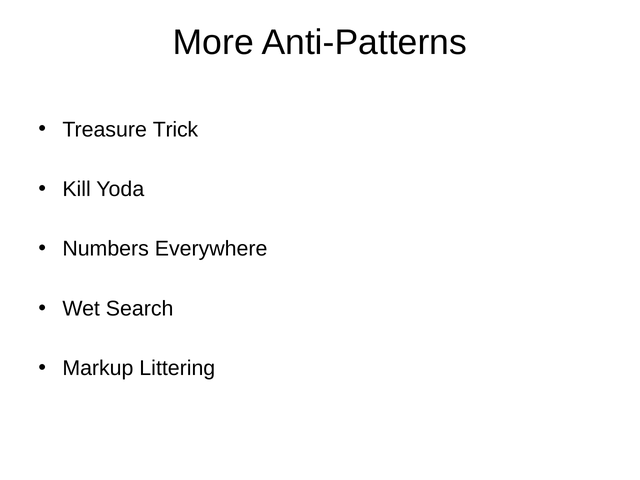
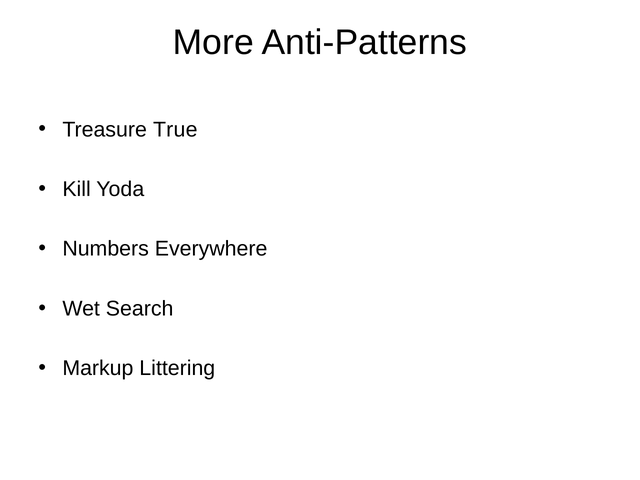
Trick: Trick -> True
